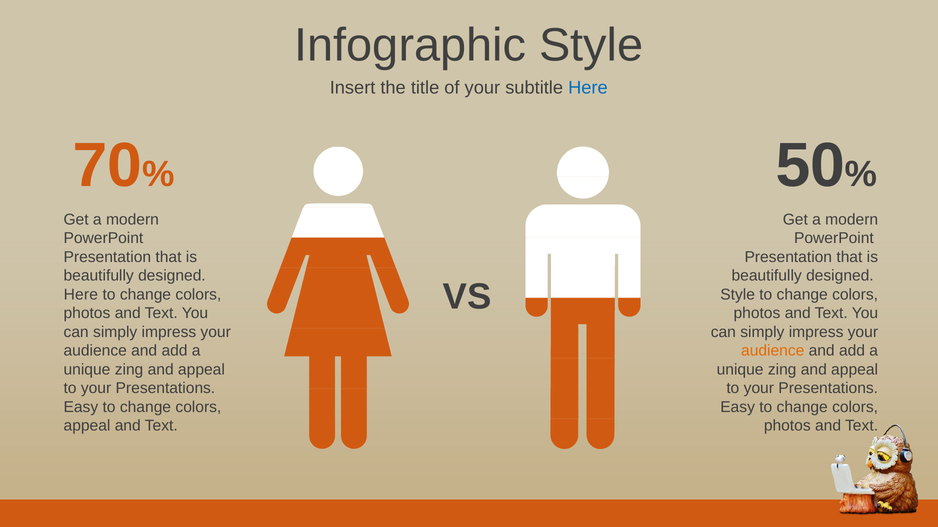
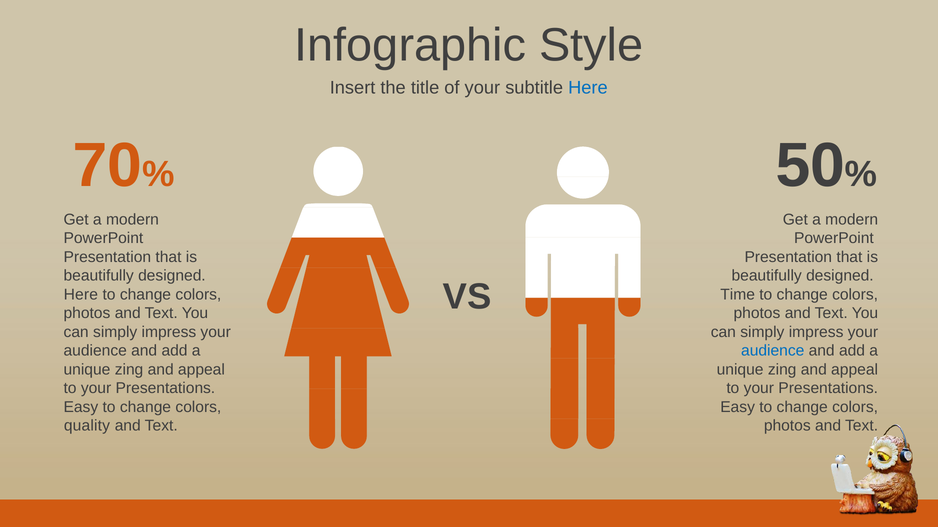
Style at (738, 295): Style -> Time
audience at (773, 351) colour: orange -> blue
appeal at (87, 426): appeal -> quality
